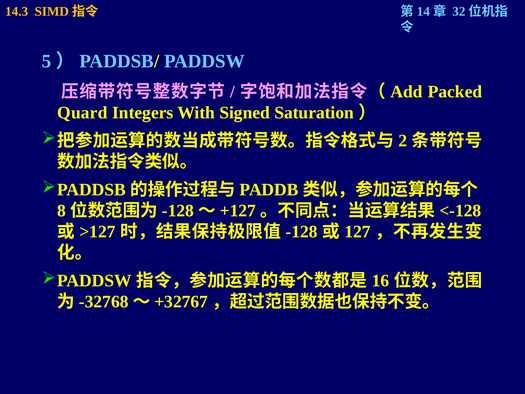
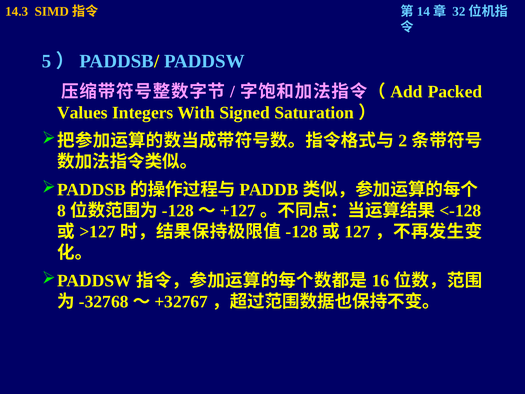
Quard: Quard -> Values
